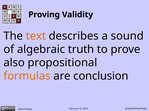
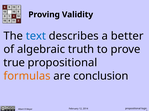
text colour: orange -> blue
sound: sound -> better
also: also -> true
